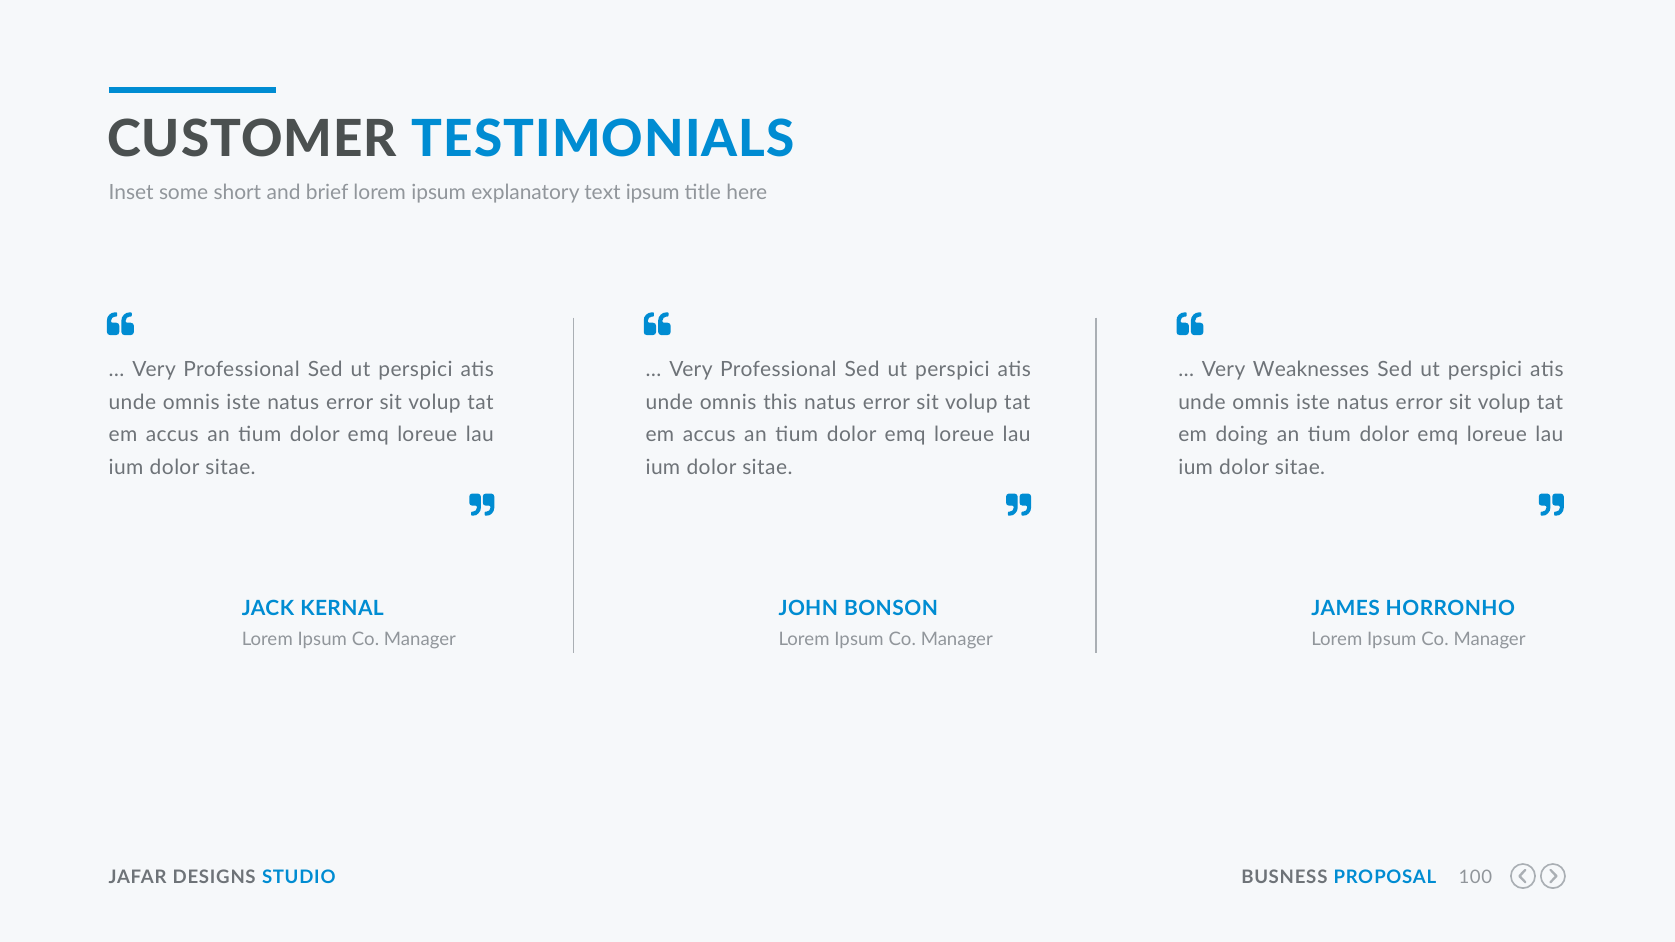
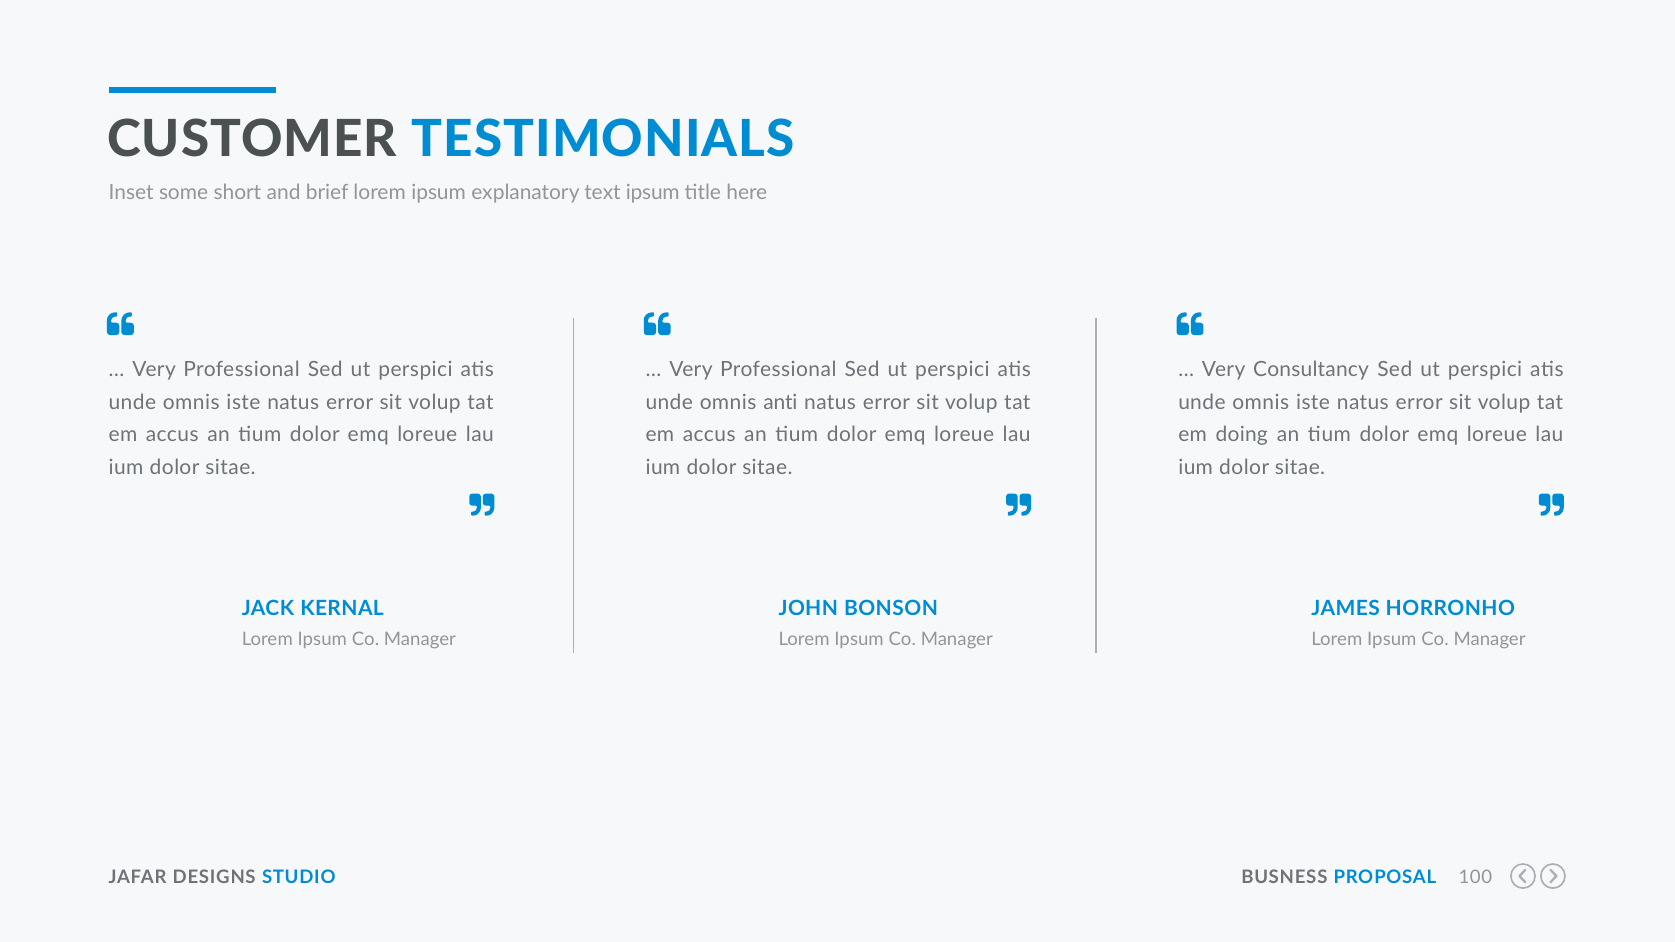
Weaknesses: Weaknesses -> Consultancy
this: this -> anti
